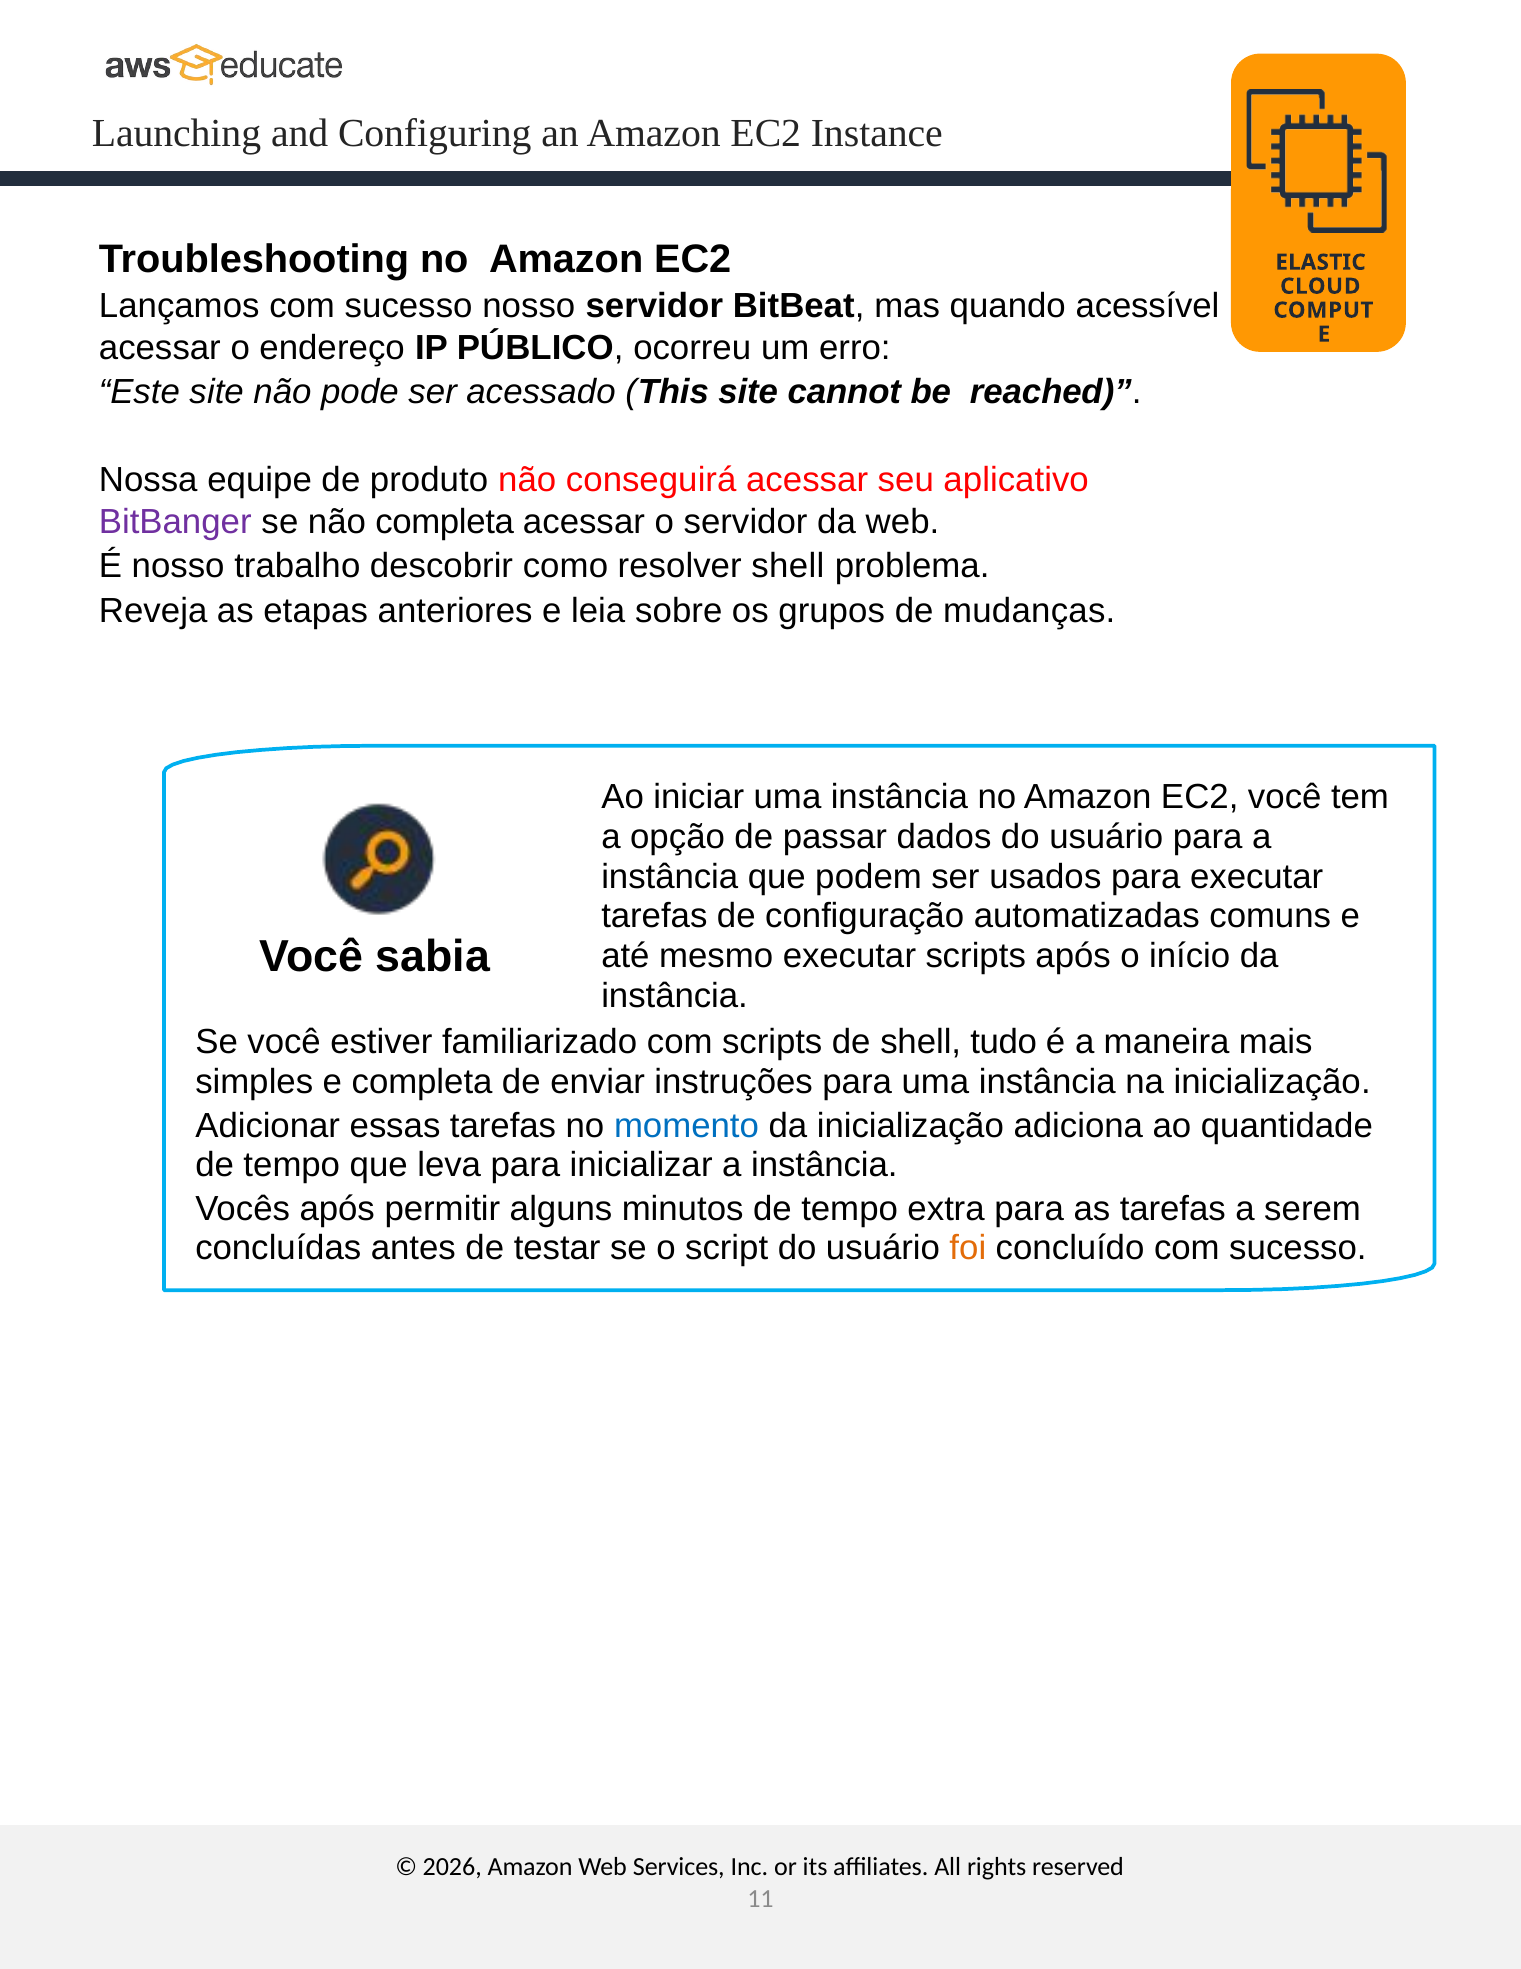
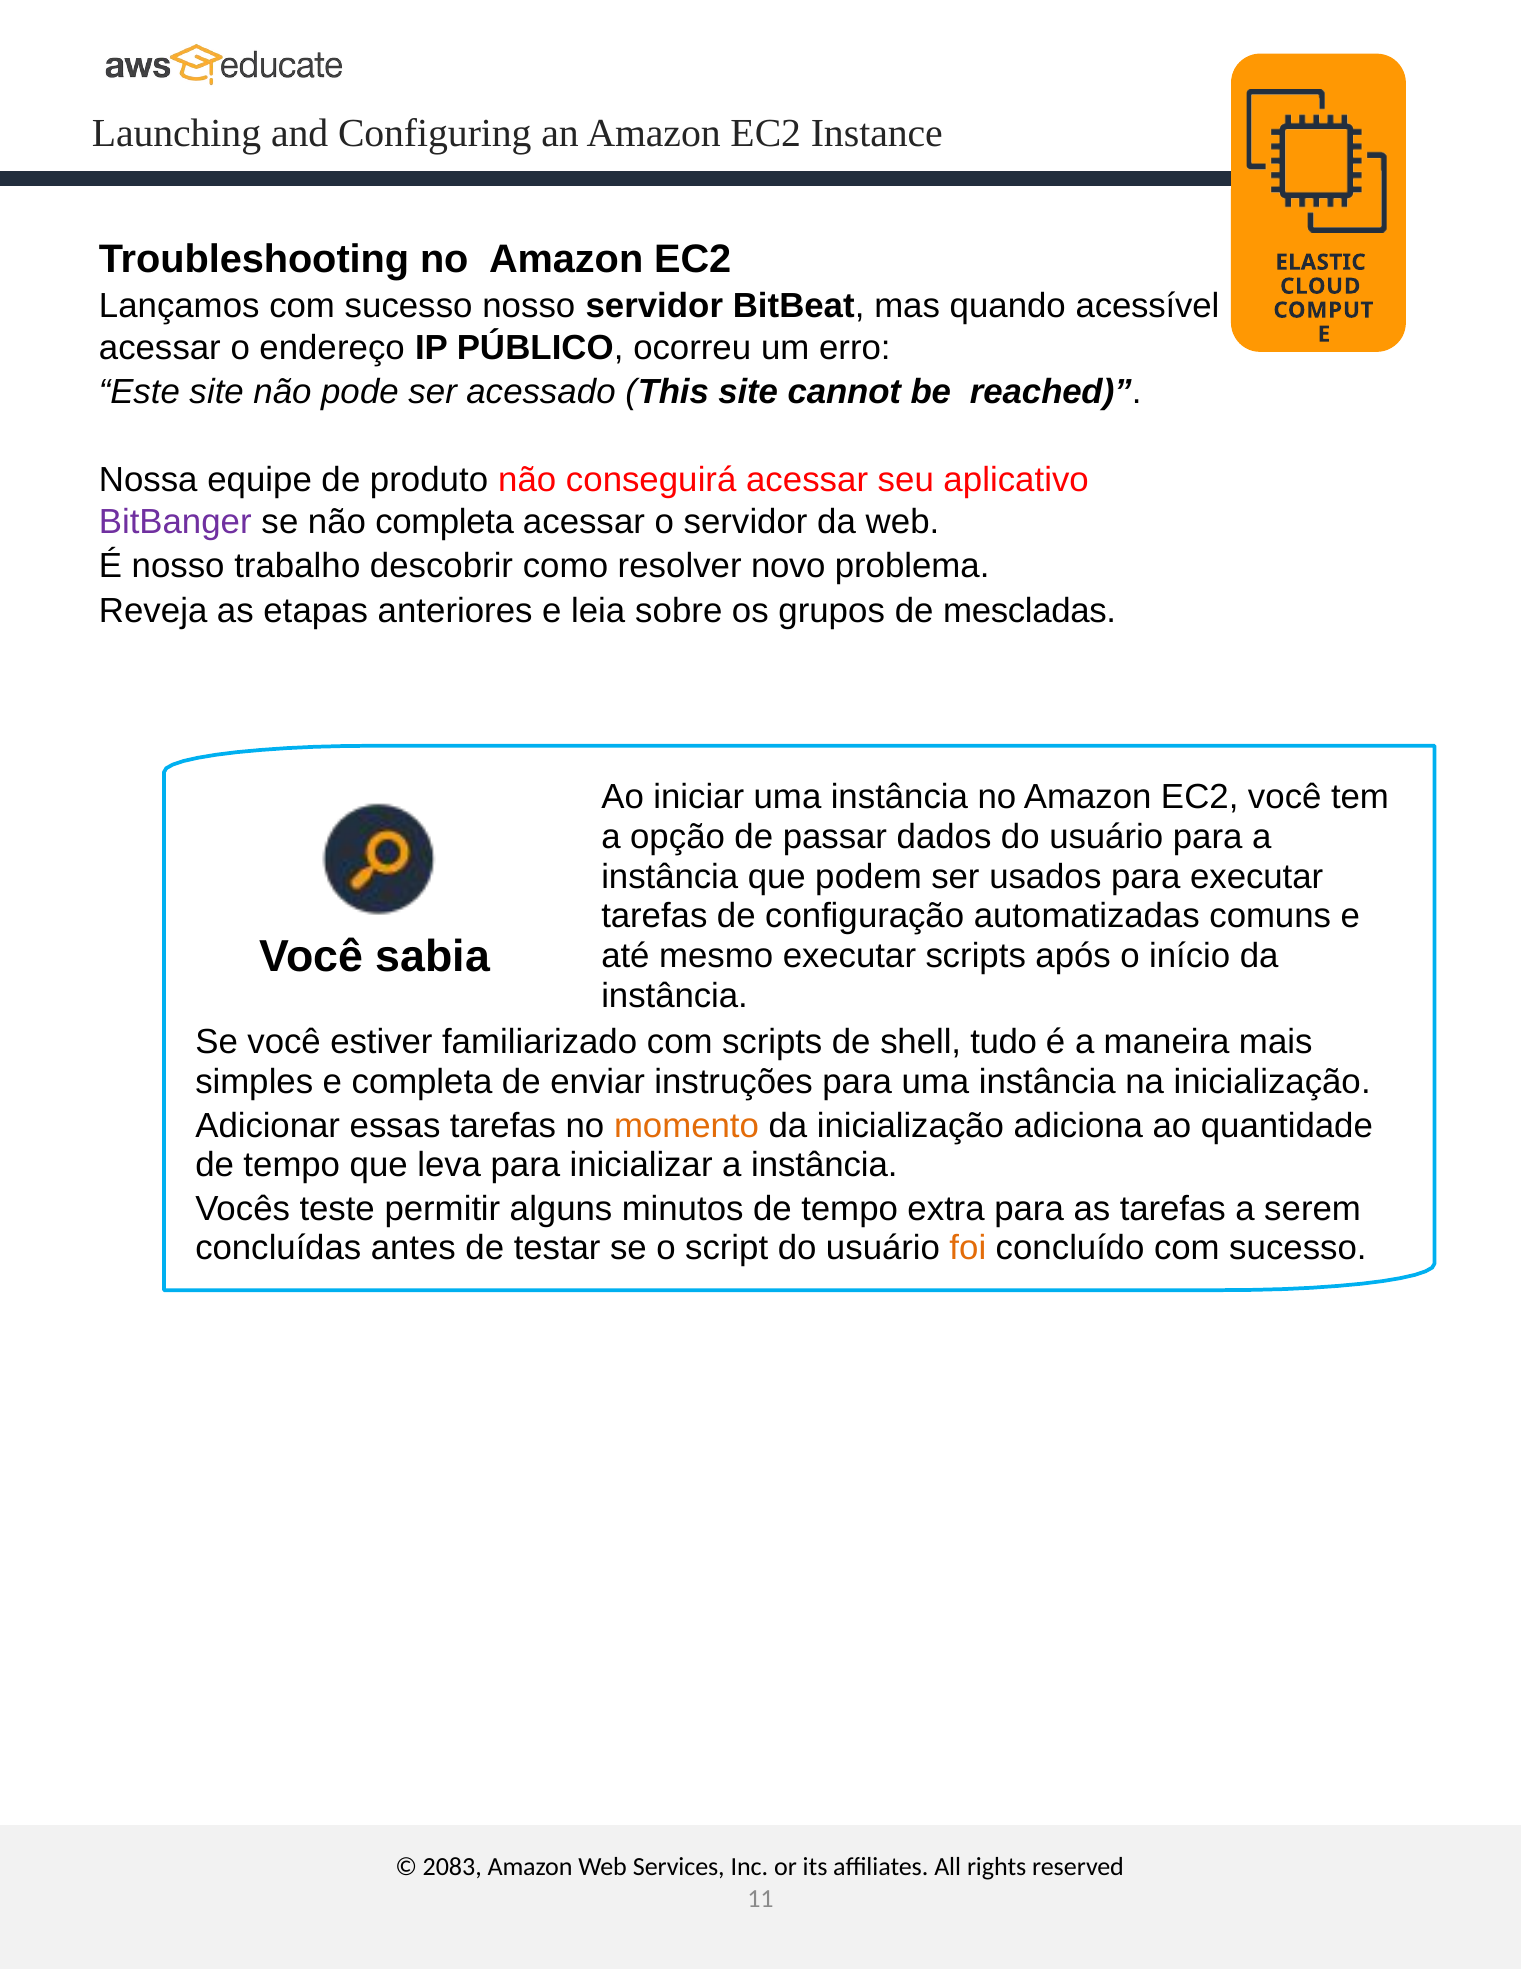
resolver shell: shell -> novo
mudanças: mudanças -> mescladas
momento colour: blue -> orange
Vocês após: após -> teste
2026: 2026 -> 2083
